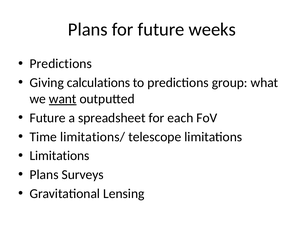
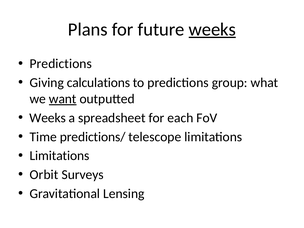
weeks at (212, 29) underline: none -> present
Future at (48, 118): Future -> Weeks
limitations/: limitations/ -> predictions/
Plans at (44, 175): Plans -> Orbit
